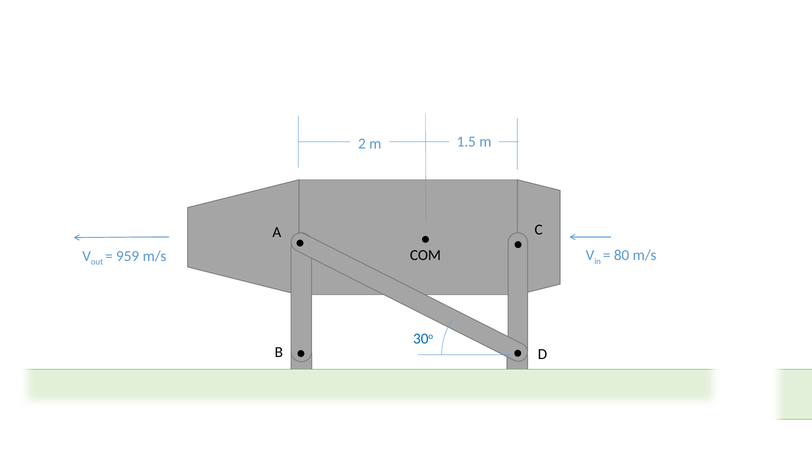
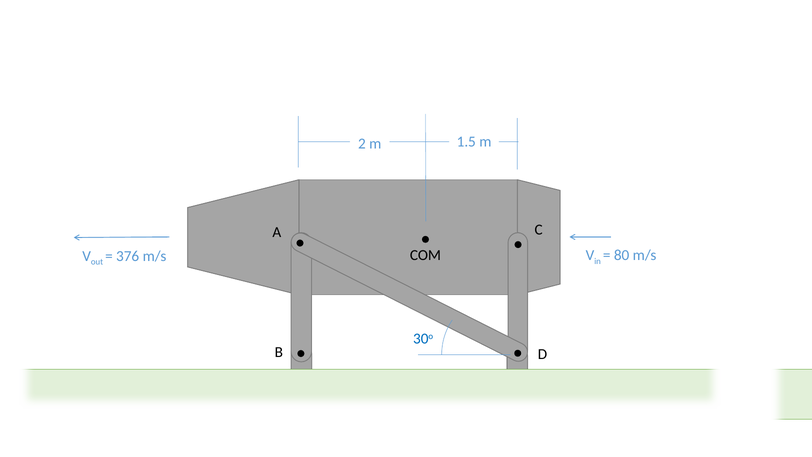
959: 959 -> 376
